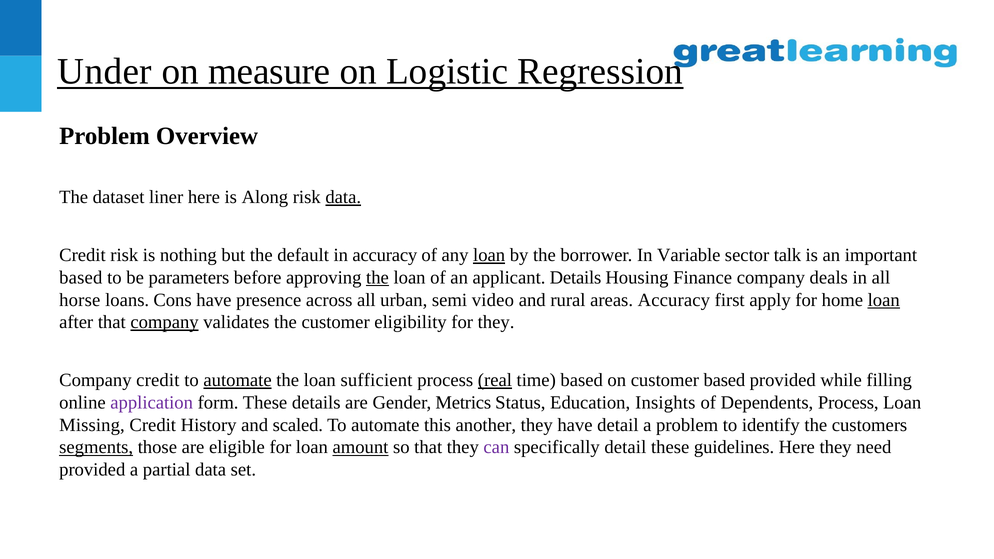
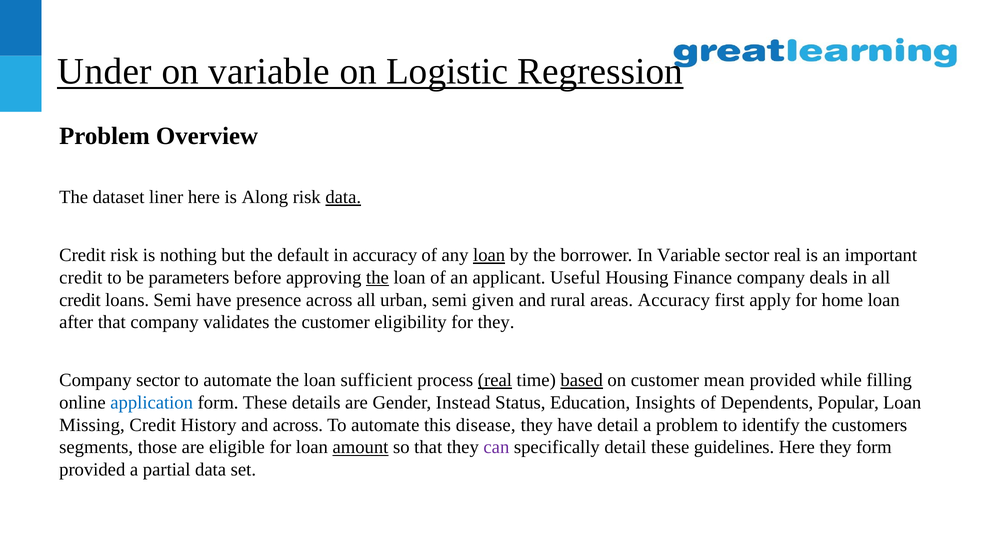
on measure: measure -> variable
sector talk: talk -> real
based at (81, 278): based -> credit
applicant Details: Details -> Useful
horse at (80, 300): horse -> credit
loans Cons: Cons -> Semi
video: video -> given
loan at (884, 300) underline: present -> none
company at (165, 322) underline: present -> none
Company credit: credit -> sector
automate at (238, 380) underline: present -> none
based at (582, 380) underline: none -> present
customer based: based -> mean
application colour: purple -> blue
Metrics: Metrics -> Instead
Dependents Process: Process -> Popular
and scaled: scaled -> across
another: another -> disease
segments underline: present -> none
they need: need -> form
